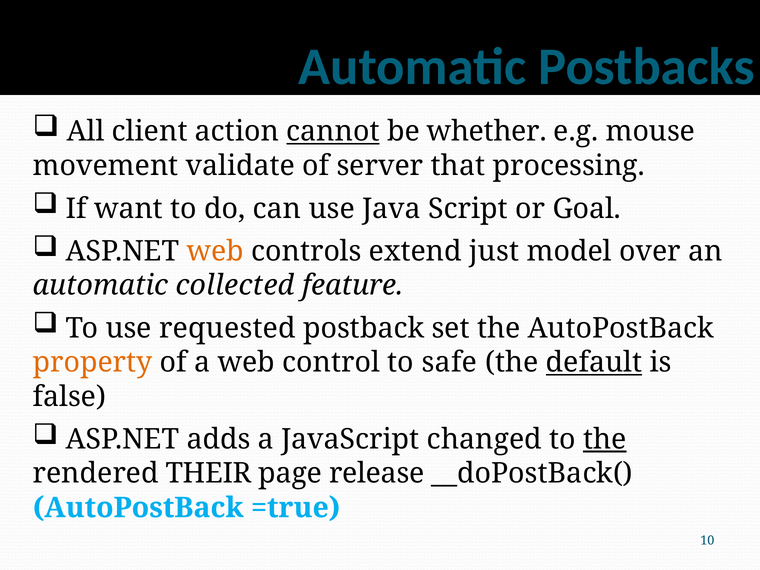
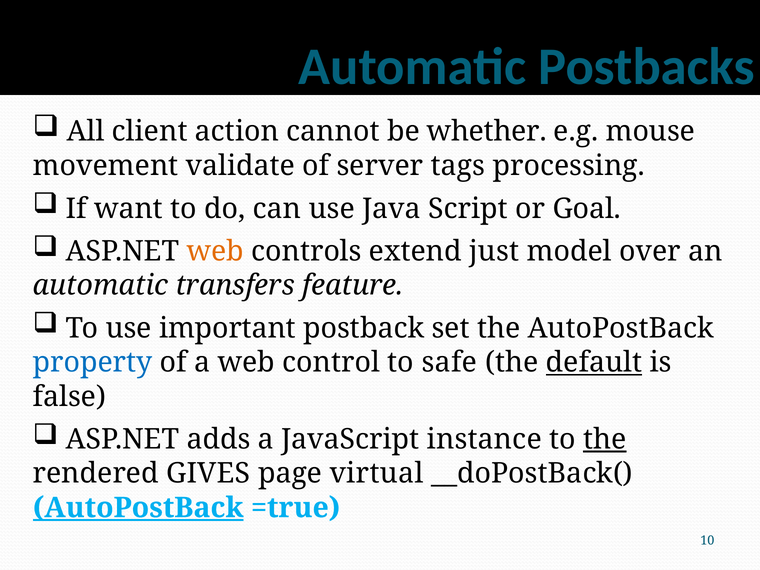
cannot underline: present -> none
that: that -> tags
collected: collected -> transfers
requested: requested -> important
property colour: orange -> blue
changed: changed -> instance
THEIR: THEIR -> GIVES
release: release -> virtual
AutoPostBack at (138, 508) underline: none -> present
